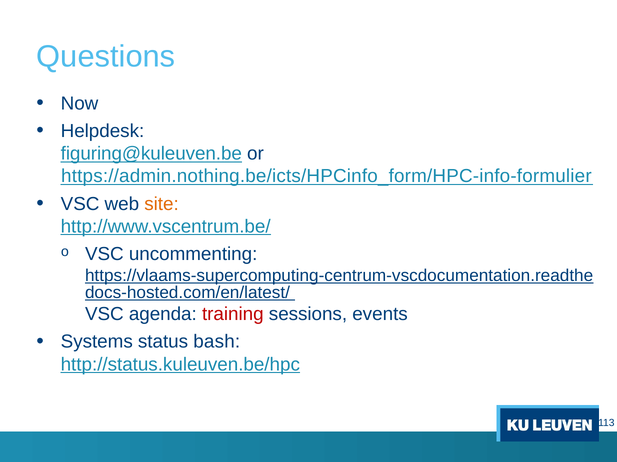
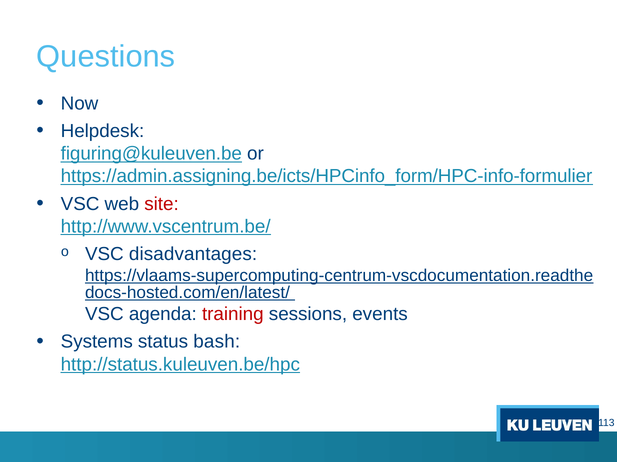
https://admin.nothing.be/icts/HPCinfo_form/HPC-info-formulier: https://admin.nothing.be/icts/HPCinfo_form/HPC-info-formulier -> https://admin.assigning.be/icts/HPCinfo_form/HPC-info-formulier
site colour: orange -> red
uncommenting: uncommenting -> disadvantages
